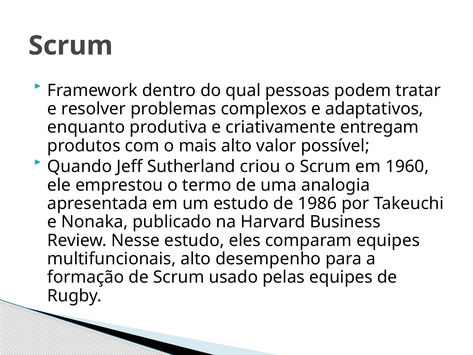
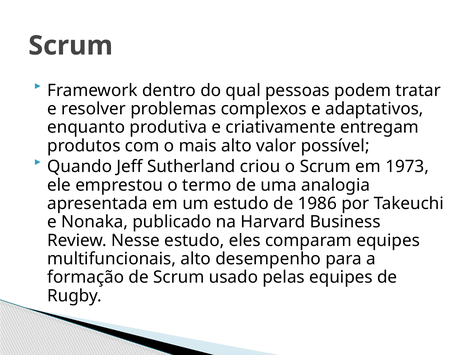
1960: 1960 -> 1973
